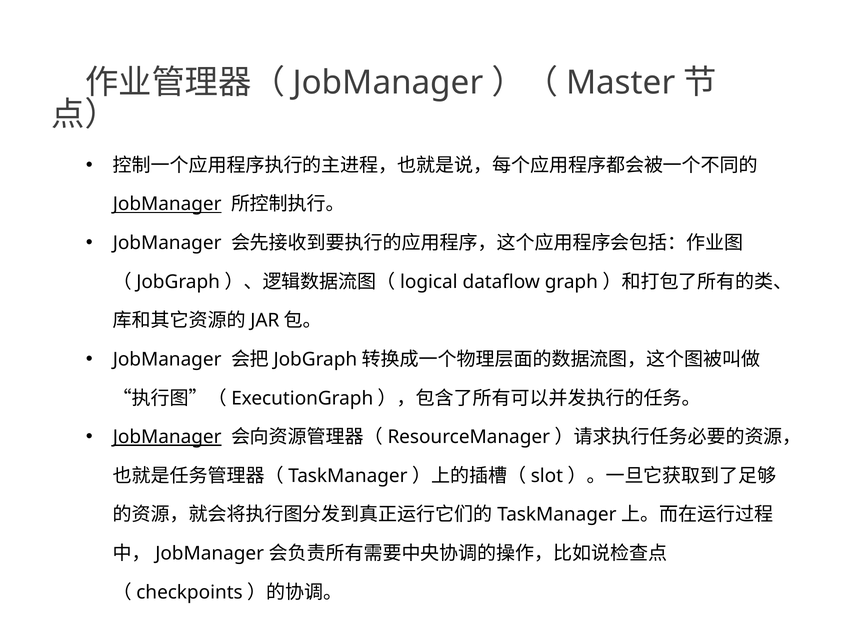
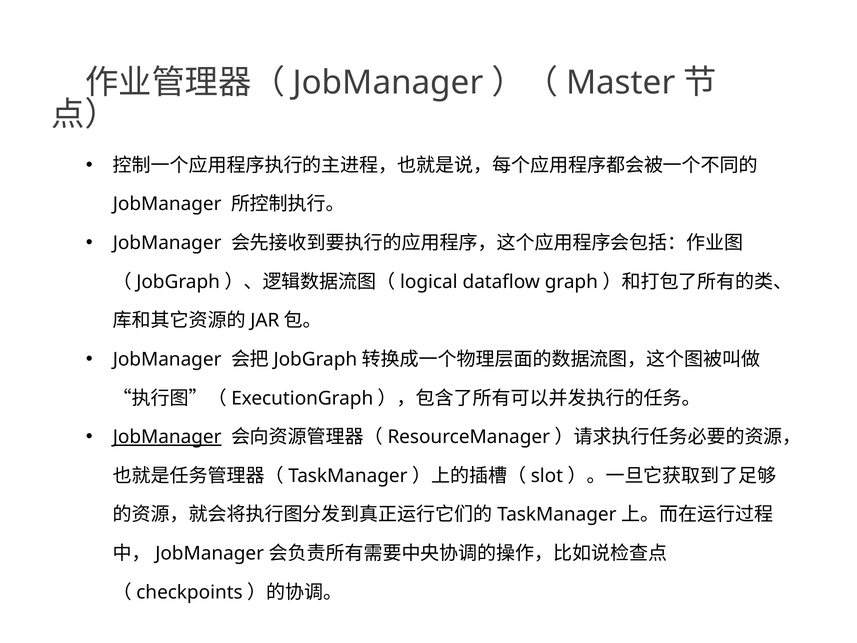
JobManager at (167, 204) underline: present -> none
